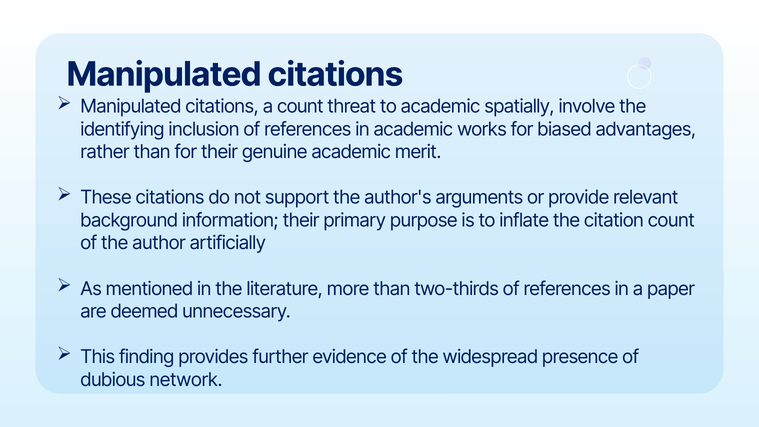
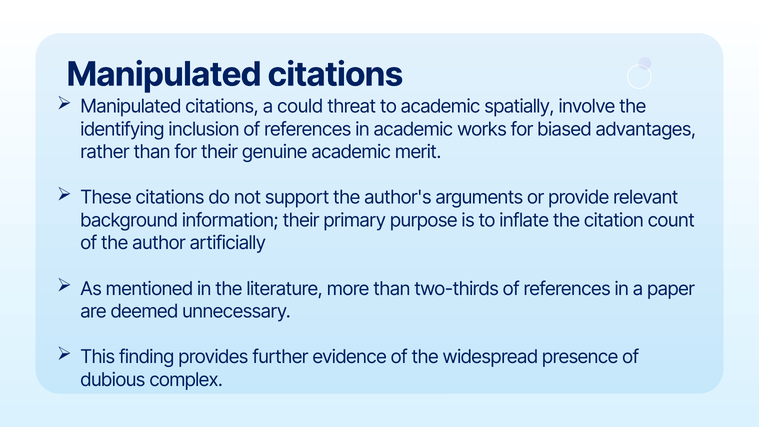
a count: count -> could
network: network -> complex
